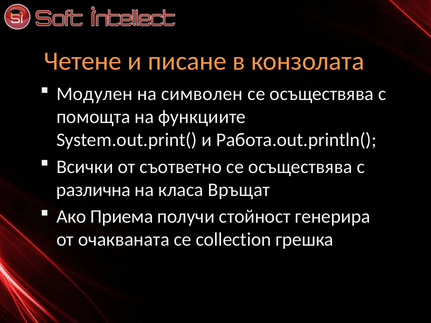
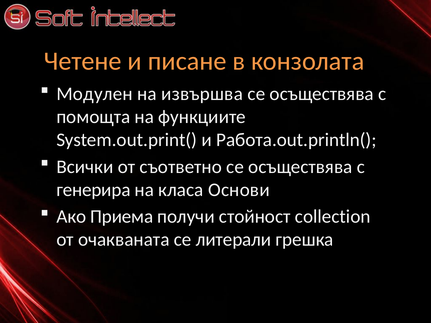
символен: символен -> извършва
различна: различна -> генерира
Връщат: Връщат -> Основи
генерира: генерира -> collection
collection: collection -> литерали
